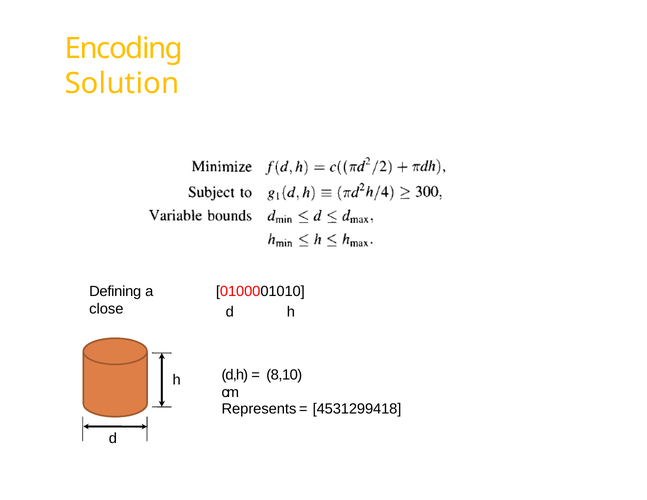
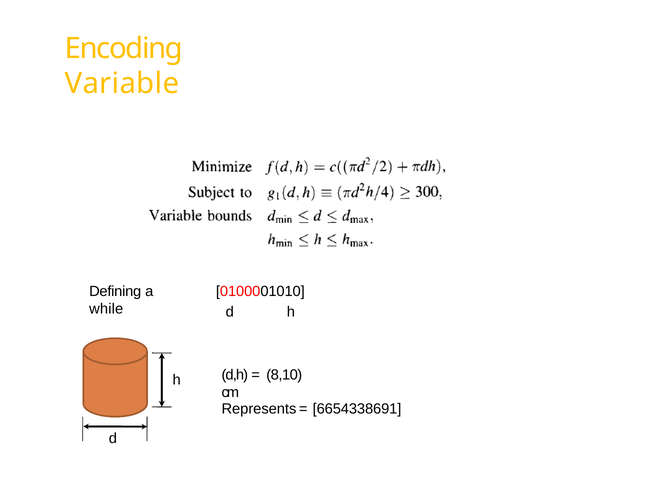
Solution: Solution -> Variable
close: close -> while
4531299418: 4531299418 -> 6654338691
